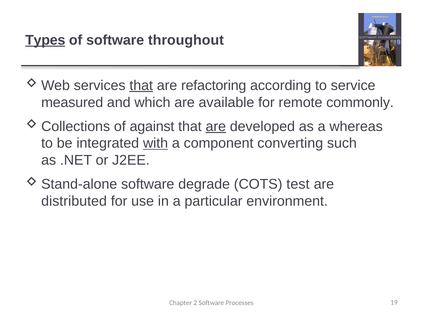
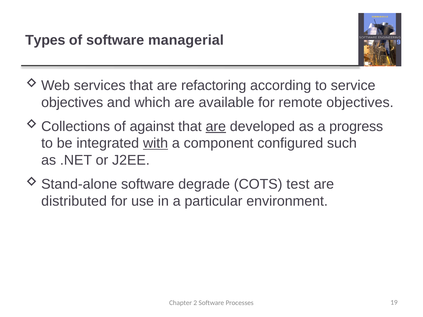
Types underline: present -> none
throughout: throughout -> managerial
that at (141, 86) underline: present -> none
measured at (72, 102): measured -> objectives
remote commonly: commonly -> objectives
whereas: whereas -> progress
converting: converting -> configured
